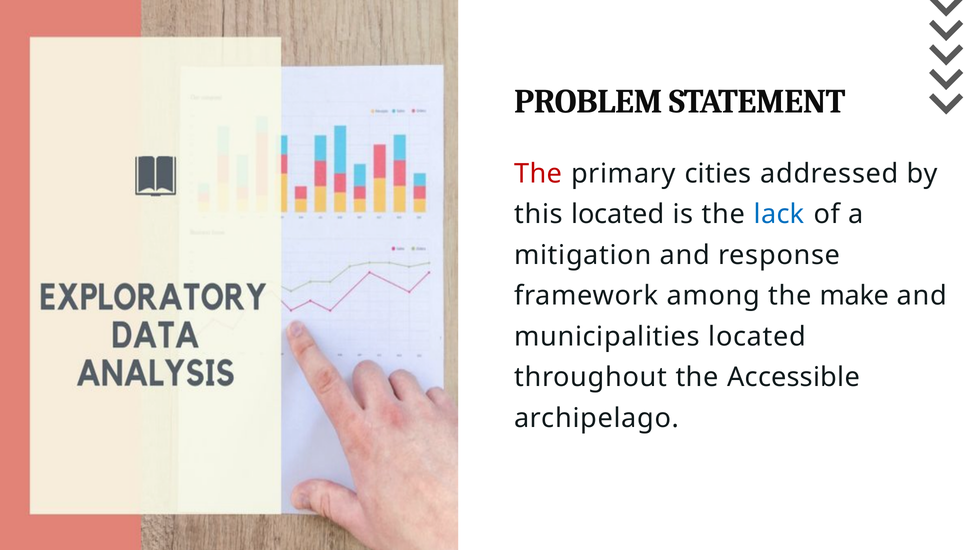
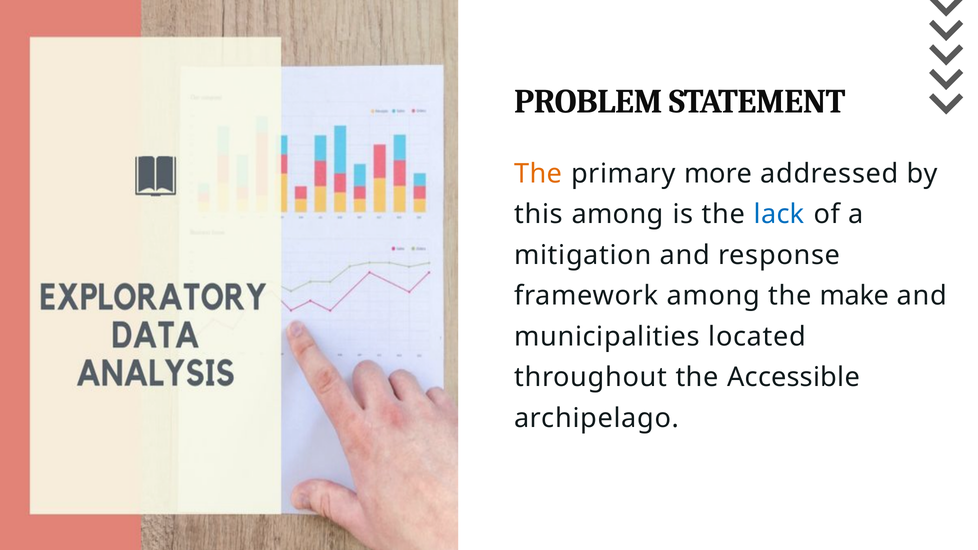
The at (538, 174) colour: red -> orange
cities: cities -> more
this located: located -> among
